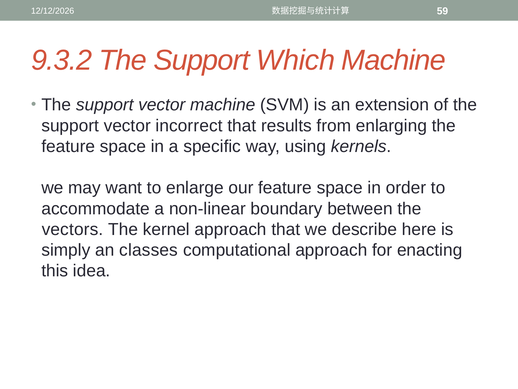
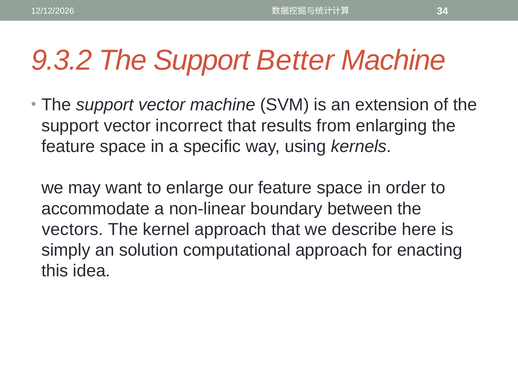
59: 59 -> 34
Which: Which -> Better
classes: classes -> solution
